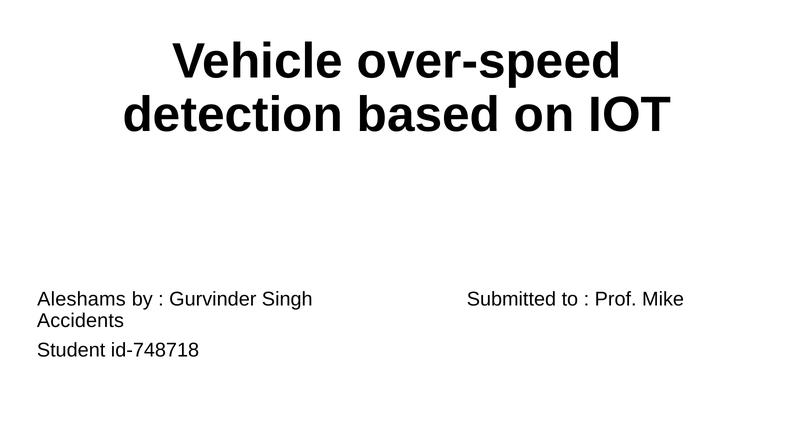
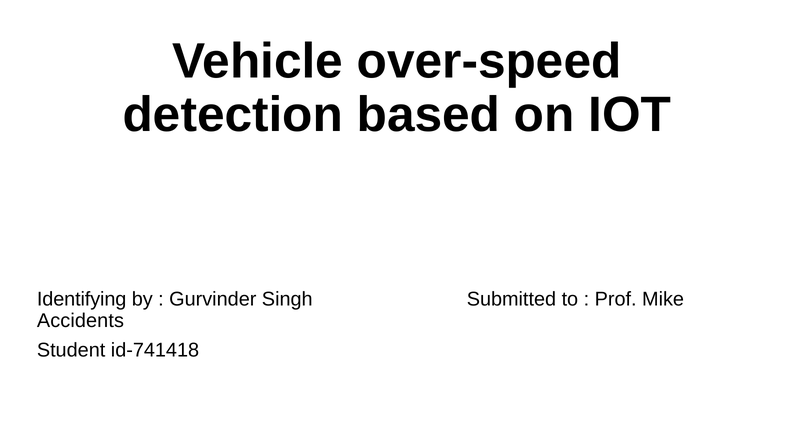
Aleshams: Aleshams -> Identifying
id-748718: id-748718 -> id-741418
